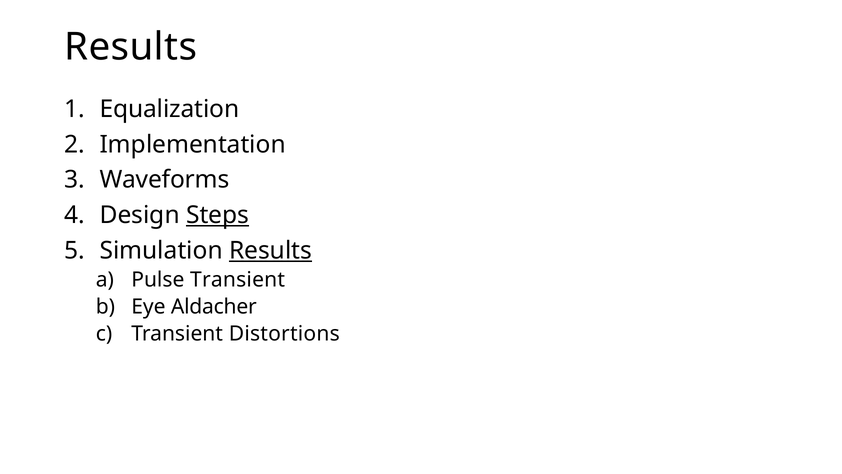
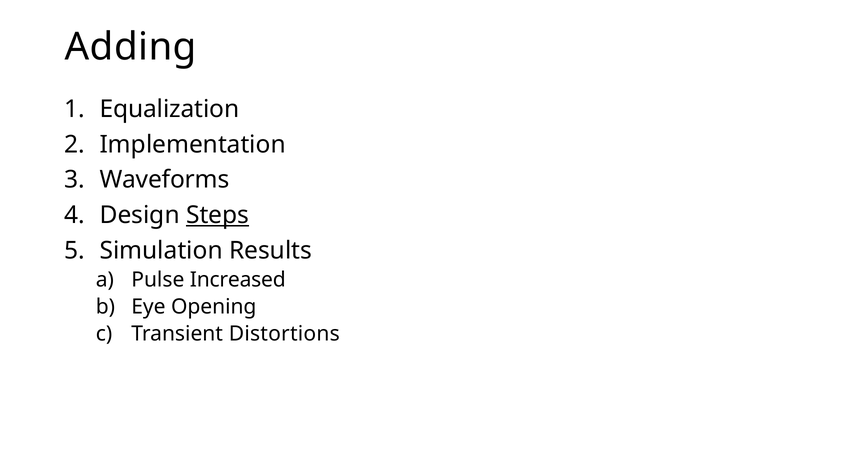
Results at (131, 47): Results -> Adding
Results at (271, 250) underline: present -> none
Pulse Transient: Transient -> Increased
Aldacher: Aldacher -> Opening
